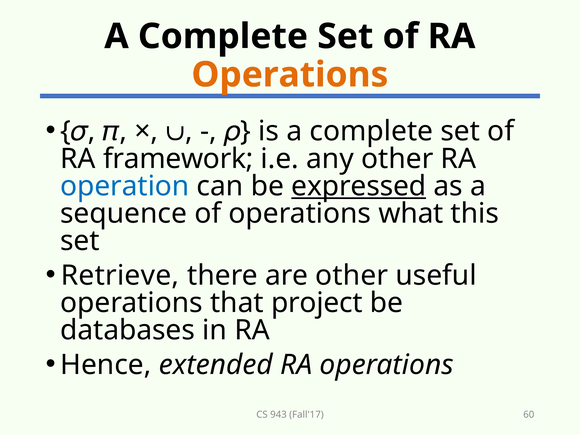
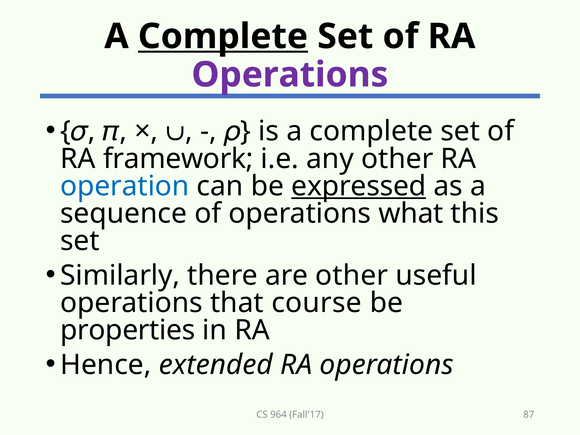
Complete at (223, 36) underline: none -> present
Operations at (290, 75) colour: orange -> purple
Retrieve: Retrieve -> Similarly
project: project -> course
databases: databases -> properties
943: 943 -> 964
60: 60 -> 87
